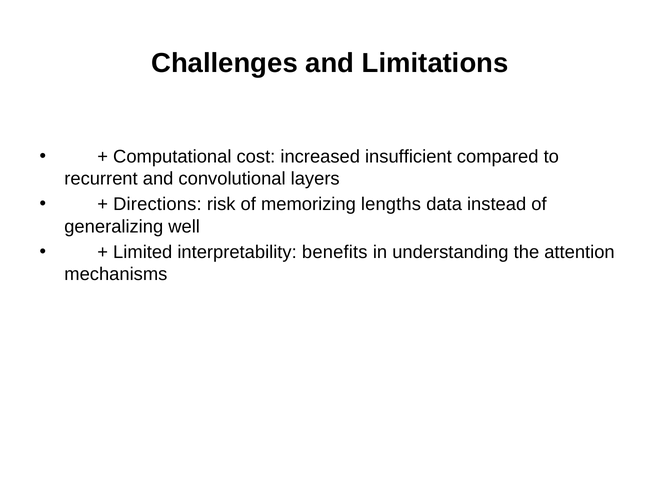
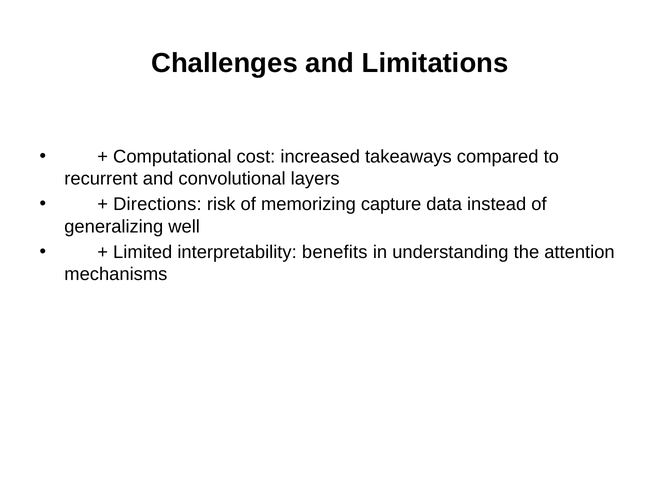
insufficient: insufficient -> takeaways
lengths: lengths -> capture
